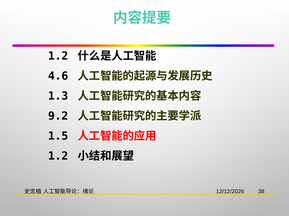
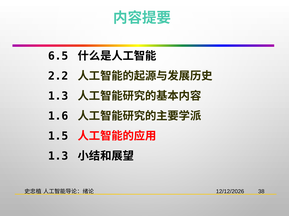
1.2 at (58, 56): 1.2 -> 6.5
4.6: 4.6 -> 2.2
9.2: 9.2 -> 1.6
1.2 at (58, 157): 1.2 -> 1.3
